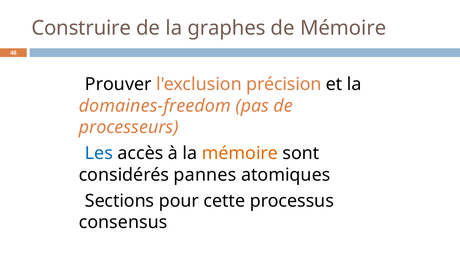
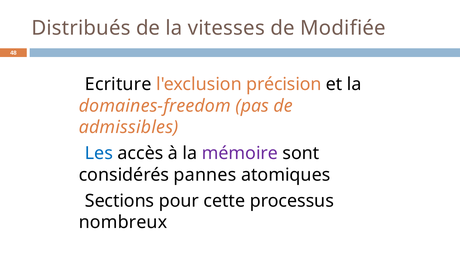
Construire: Construire -> Distribués
graphes: graphes -> vitesses
de Mémoire: Mémoire -> Modifiée
Prouver: Prouver -> Ecriture
processeurs: processeurs -> admissibles
mémoire at (240, 153) colour: orange -> purple
consensus: consensus -> nombreux
